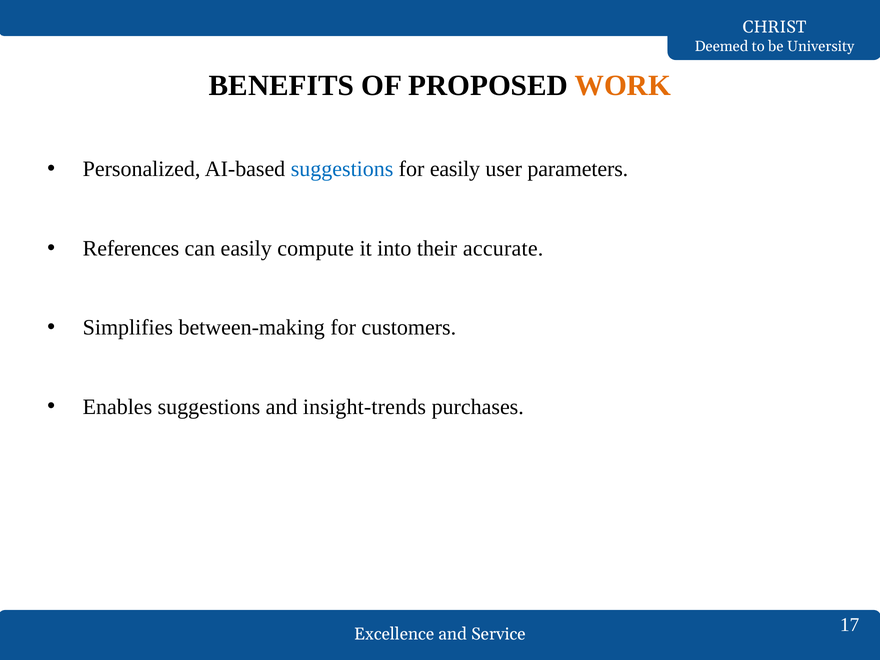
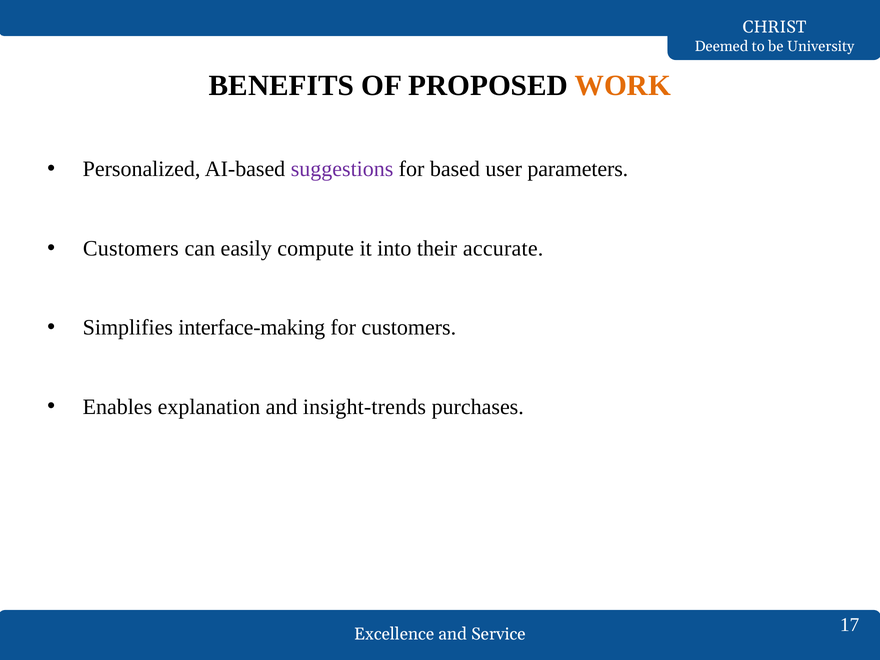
suggestions at (342, 169) colour: blue -> purple
for easily: easily -> based
References at (131, 248): References -> Customers
between-making: between-making -> interface-making
Enables suggestions: suggestions -> explanation
